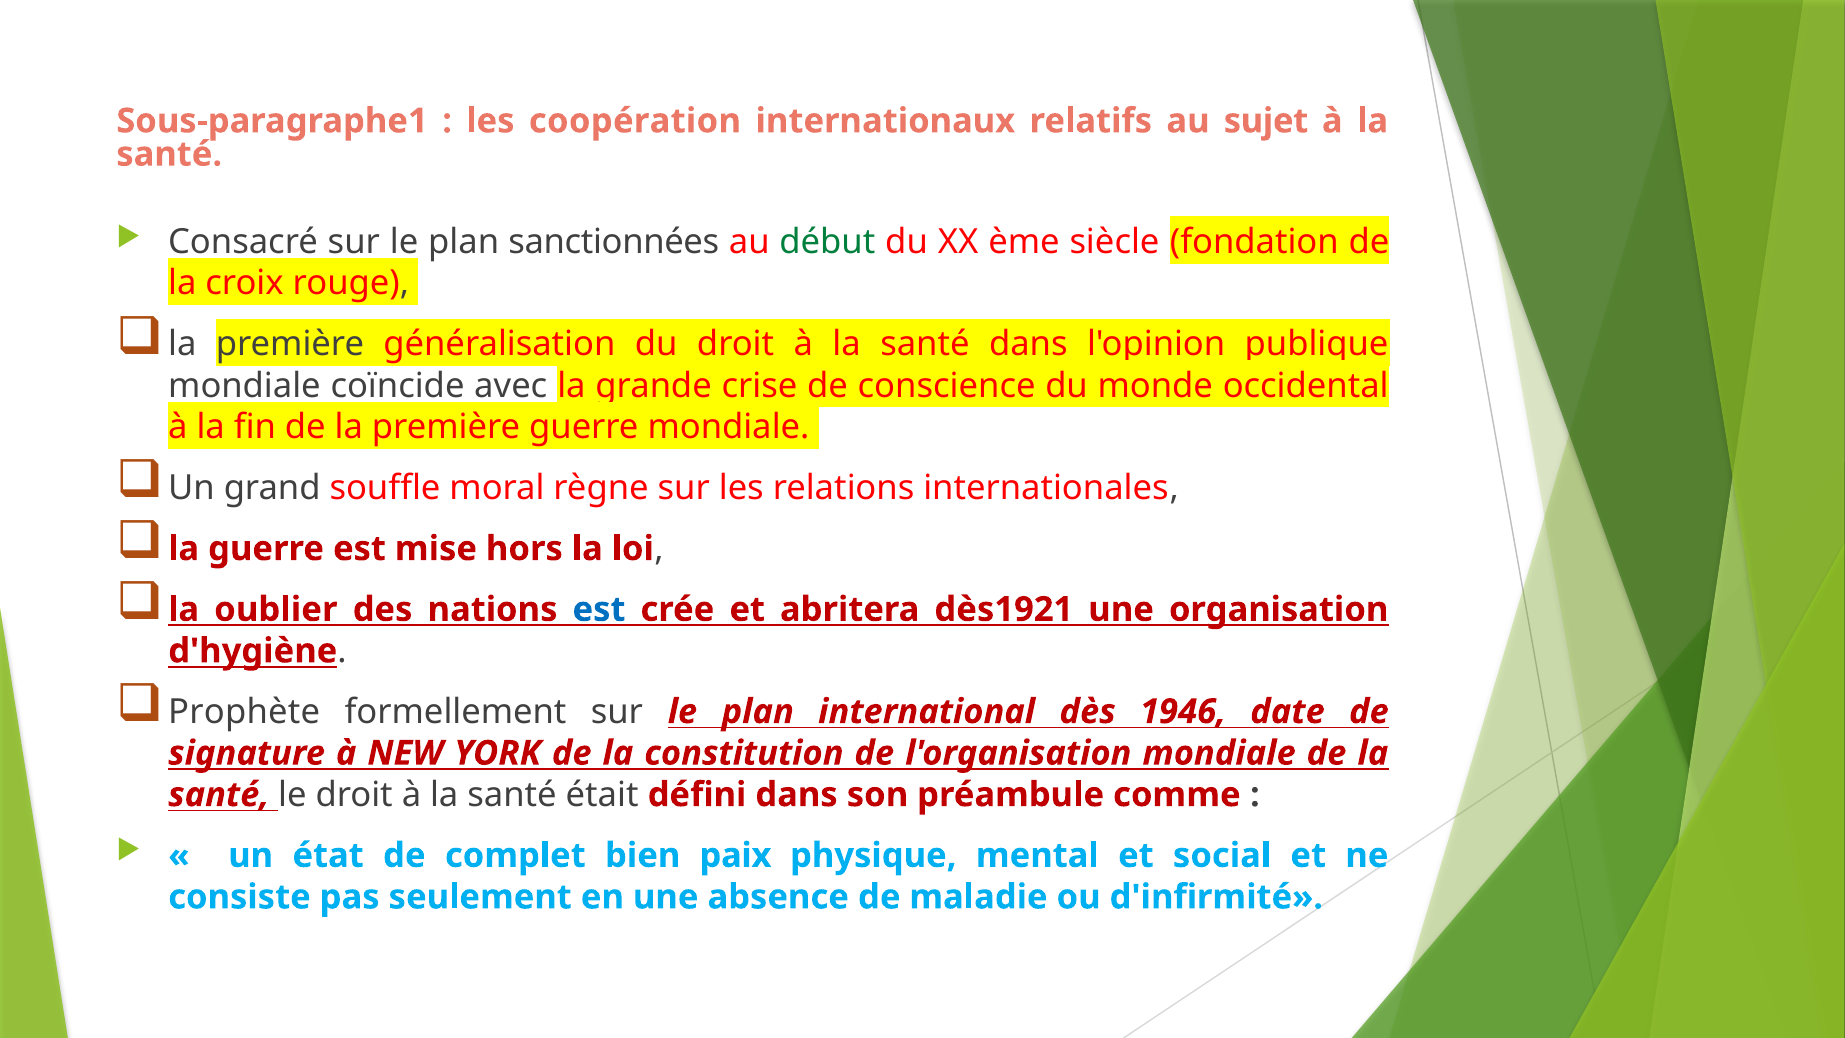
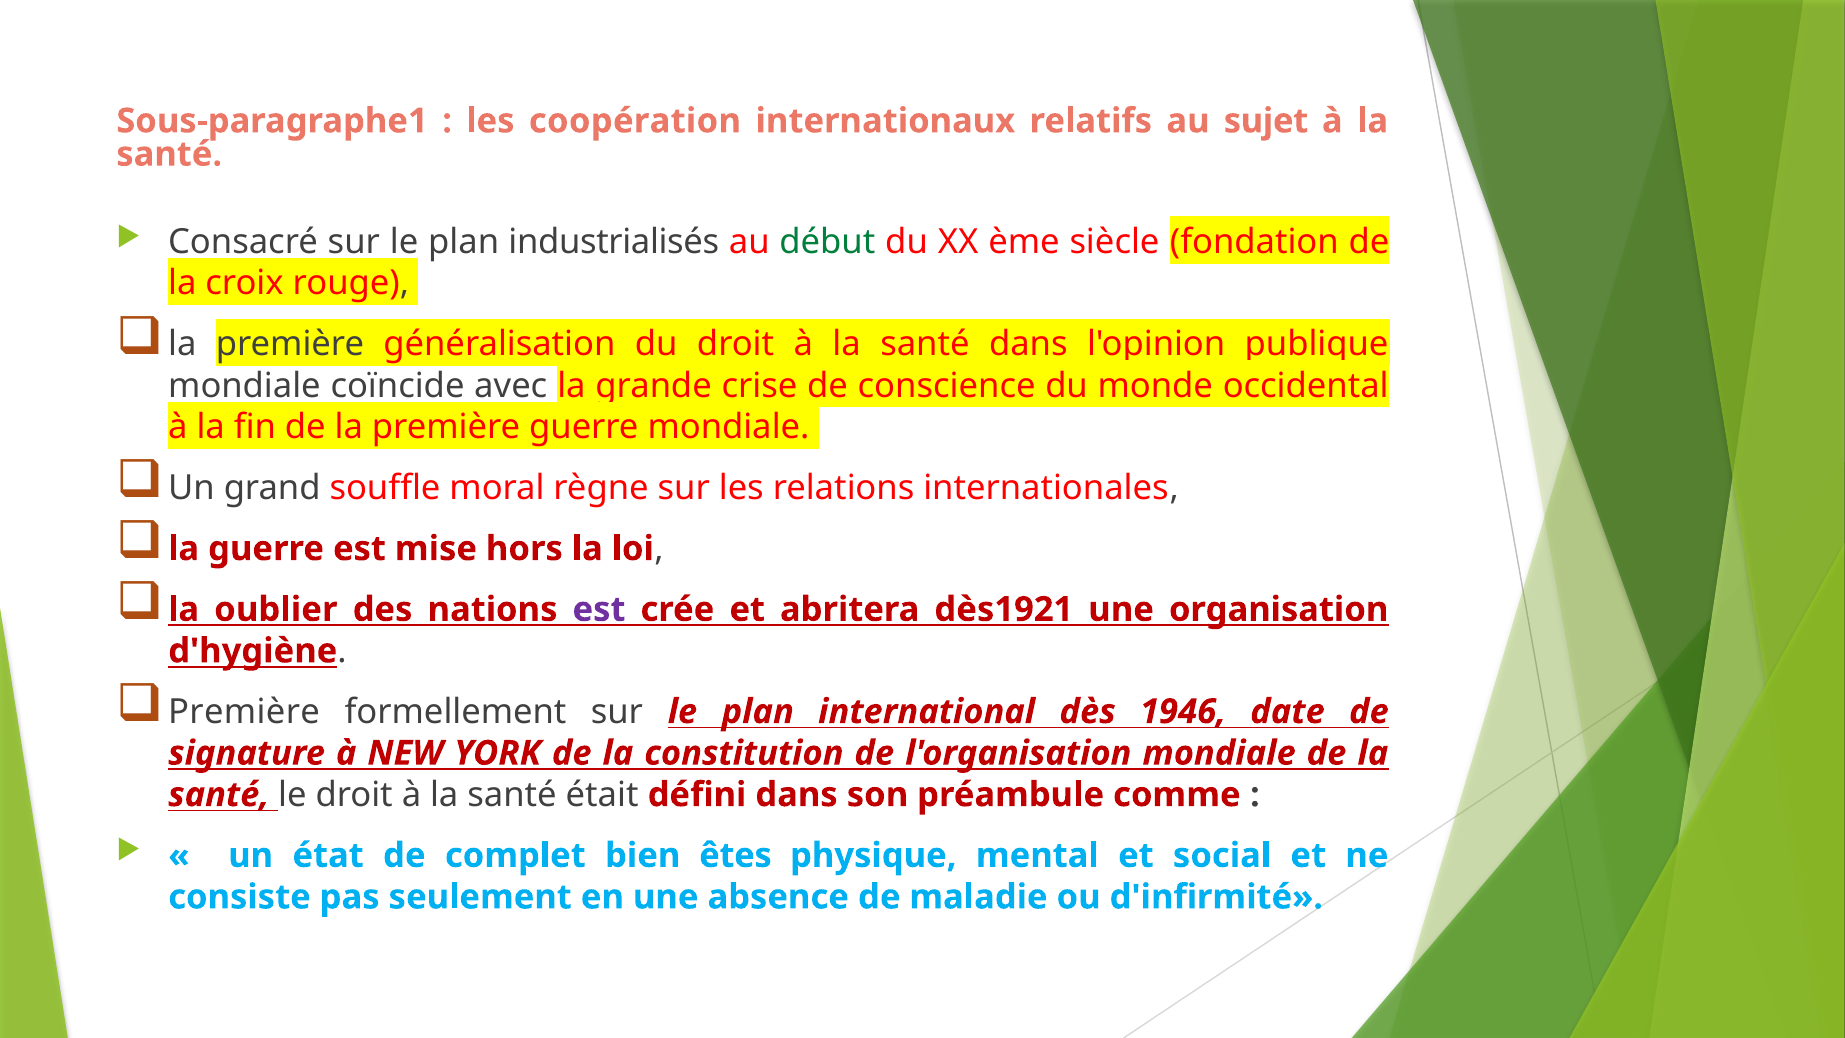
sanctionnées: sanctionnées -> industrialisés
est at (599, 609) colour: blue -> purple
Prophète at (244, 712): Prophète -> Première
paix: paix -> êtes
